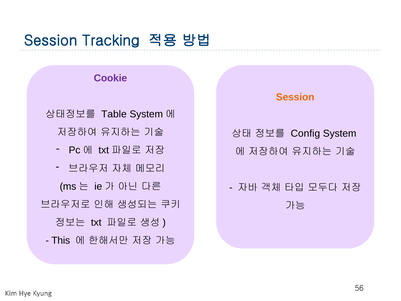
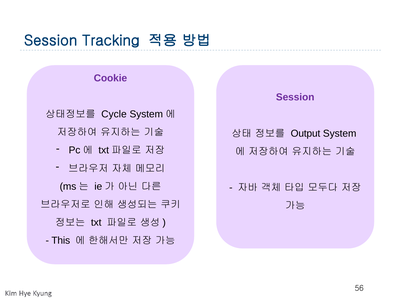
Session at (295, 97) colour: orange -> purple
Table: Table -> Cycle
Config: Config -> Output
